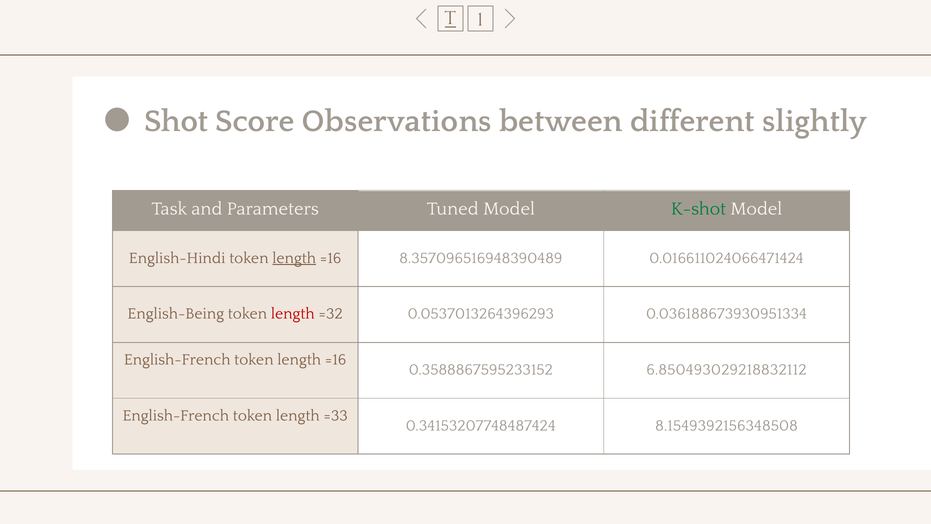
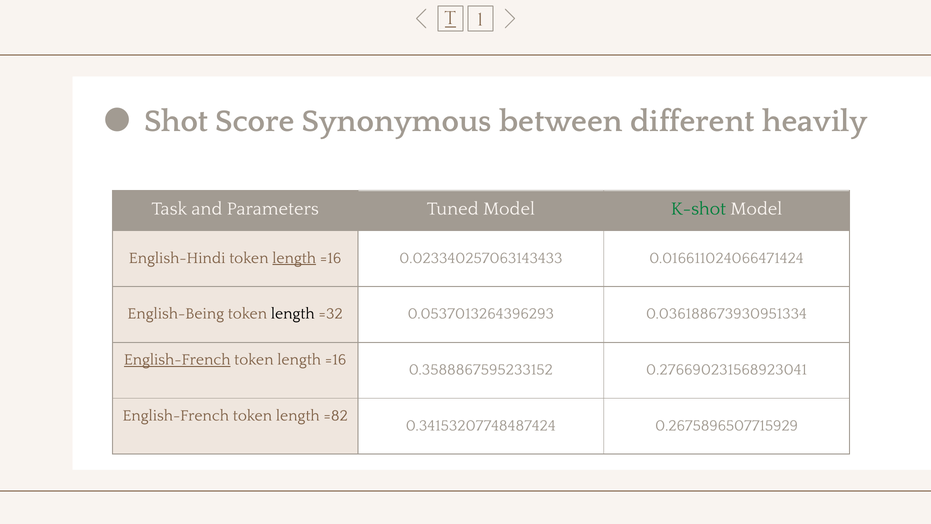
Observations: Observations -> Synonymous
slightly: slightly -> heavily
8.357096516948390489: 8.357096516948390489 -> 0.023340257063143433
length at (293, 314) colour: red -> black
English-French at (177, 360) underline: none -> present
6.850493029218832112: 6.850493029218832112 -> 0.276690231568923041
=33: =33 -> =82
8.1549392156348508: 8.1549392156348508 -> 0.2675896507715929
